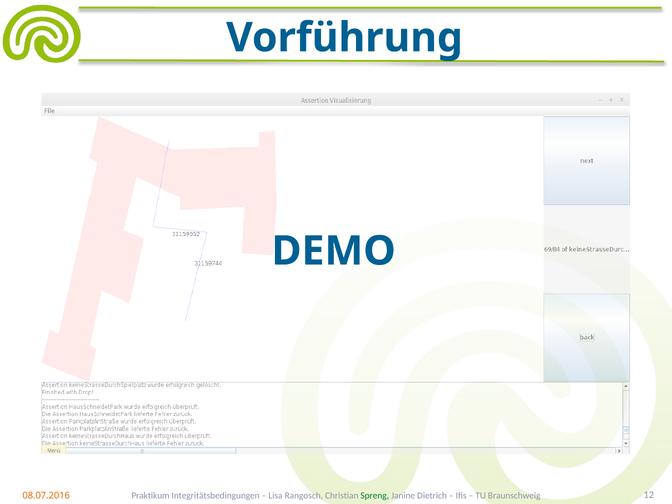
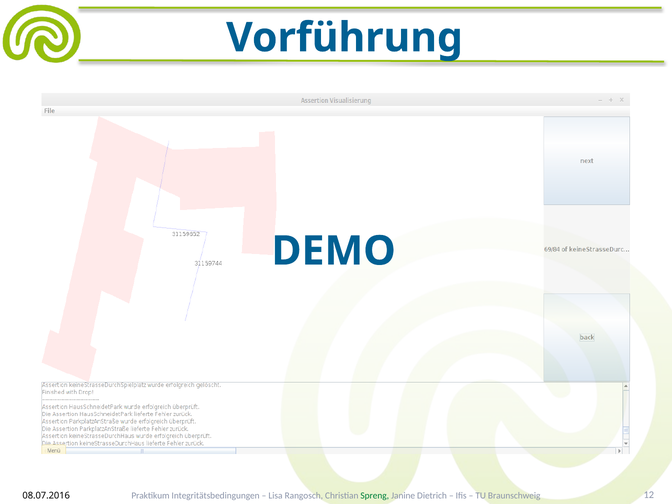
08.07.2016 colour: orange -> black
